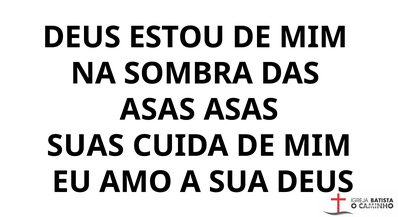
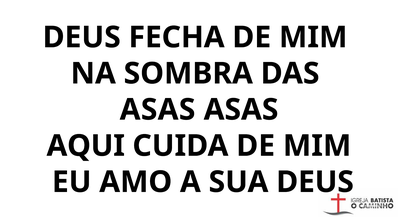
ESTOU: ESTOU -> FECHA
SUAS: SUAS -> AQUI
